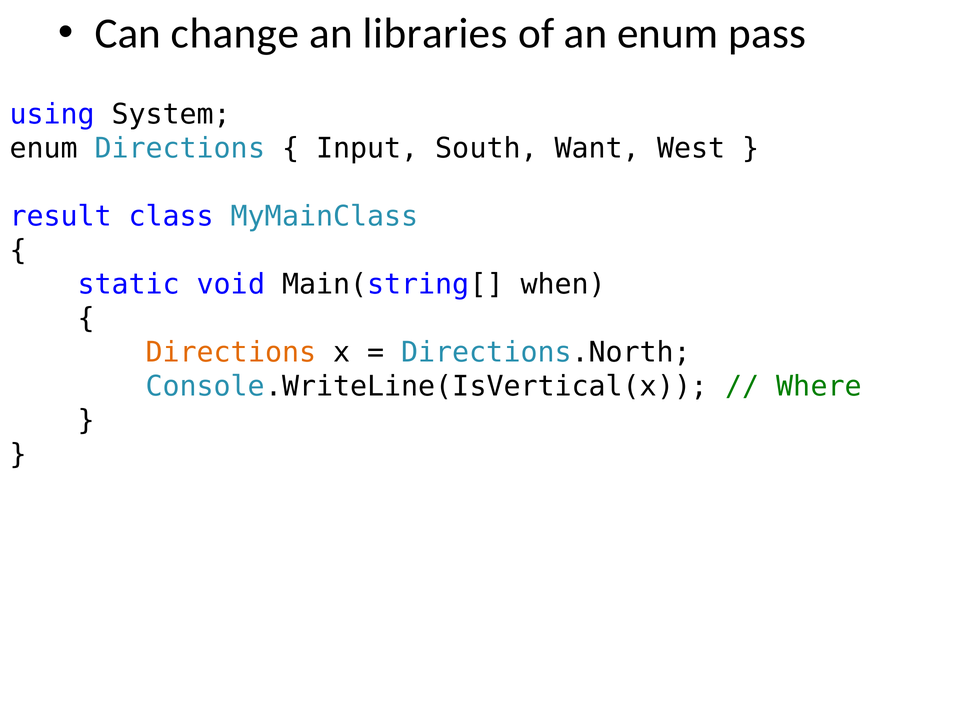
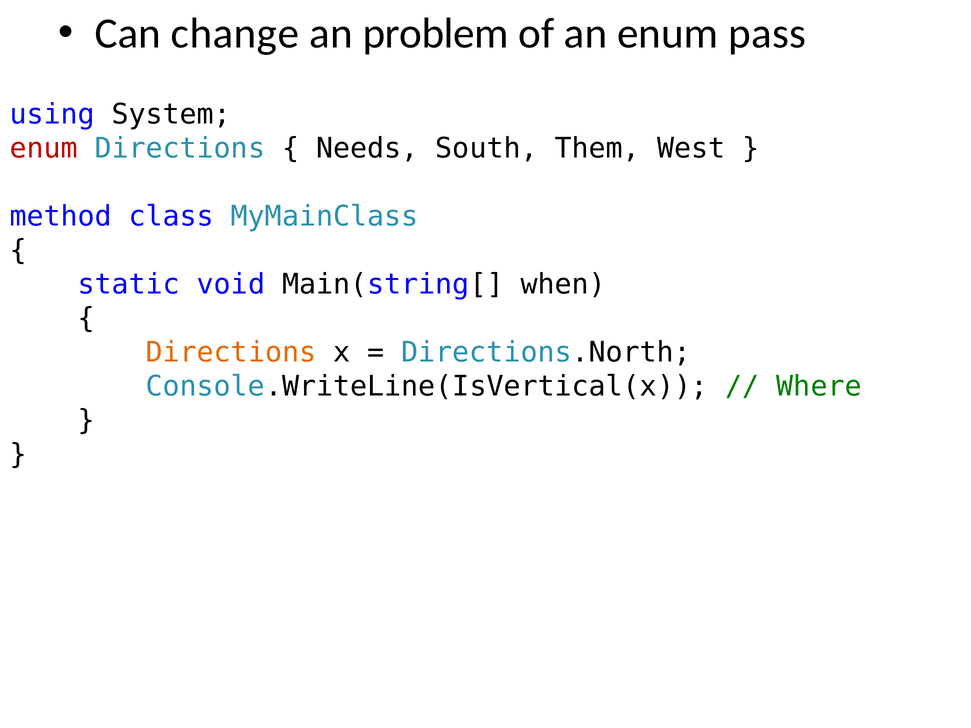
libraries: libraries -> problem
enum at (44, 149) colour: black -> red
Input: Input -> Needs
Want: Want -> Them
result: result -> method
